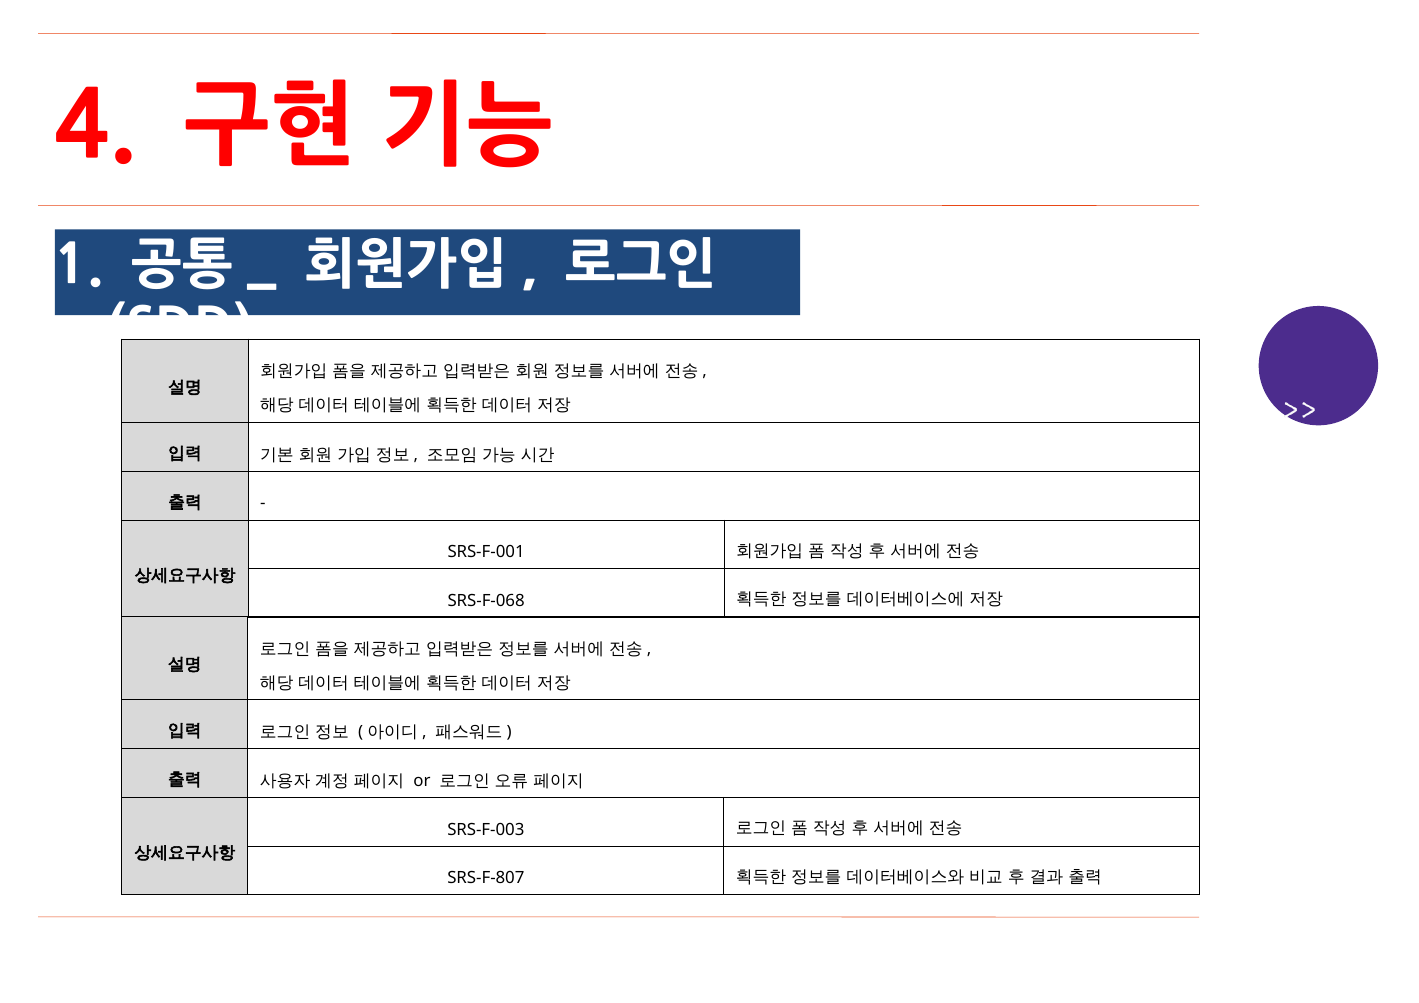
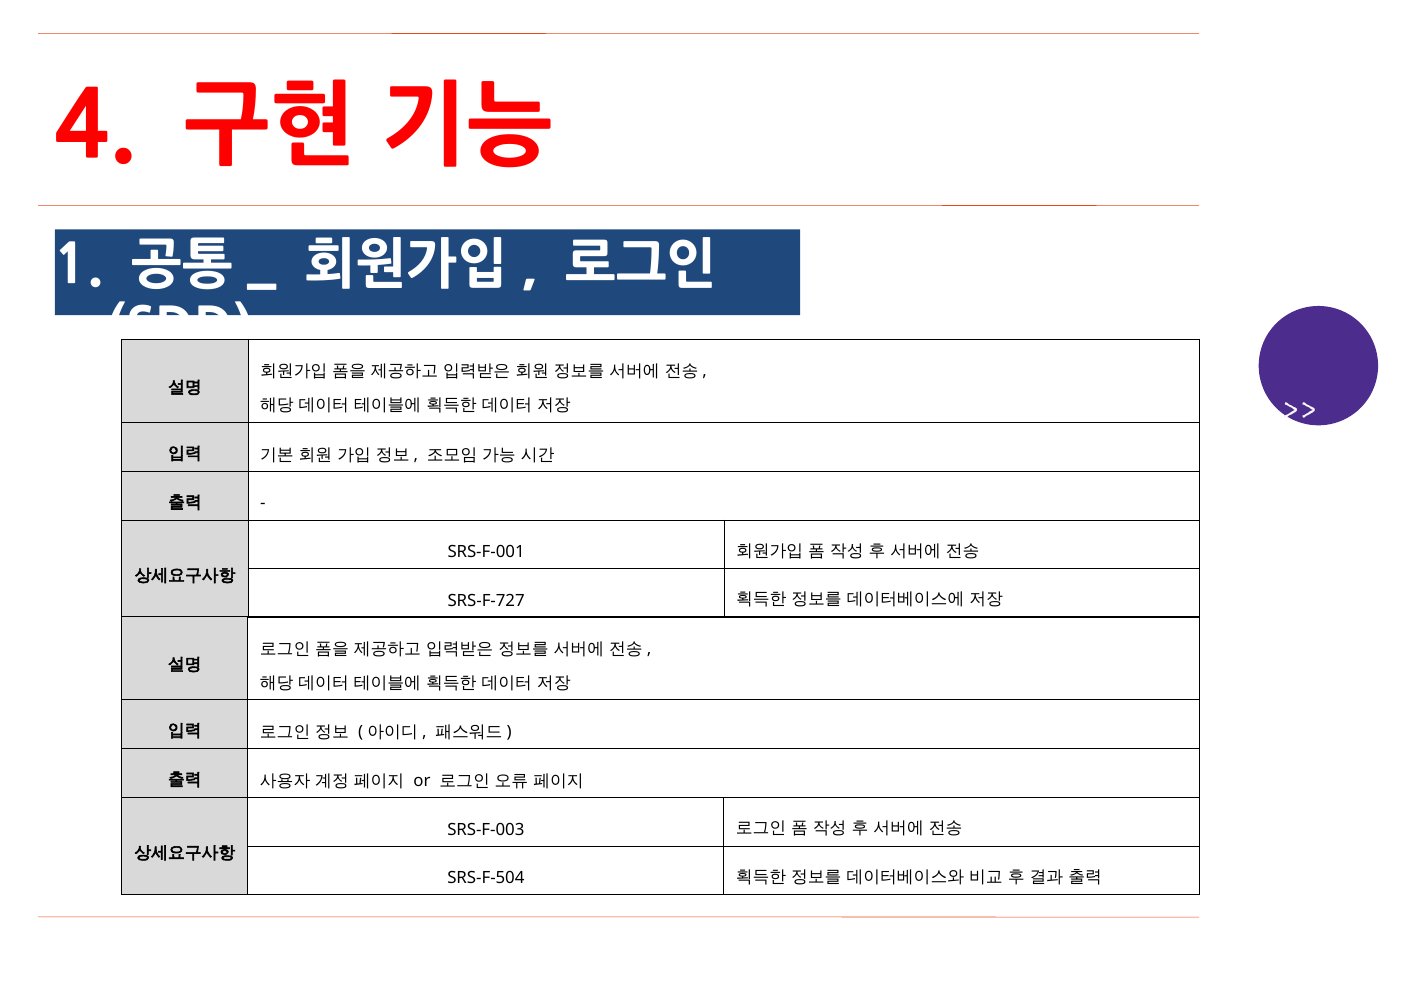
SRS-F-068: SRS-F-068 -> SRS-F-727
SRS-F-807: SRS-F-807 -> SRS-F-504
